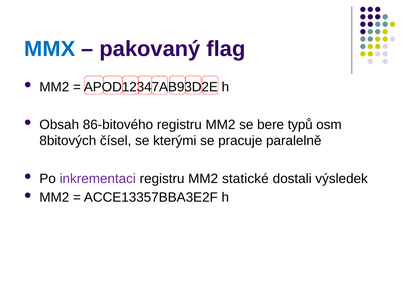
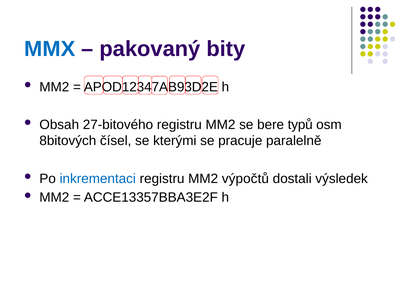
flag: flag -> bity
86-bitového: 86-bitového -> 27-bitového
inkrementaci colour: purple -> blue
statické: statické -> výpočtů
